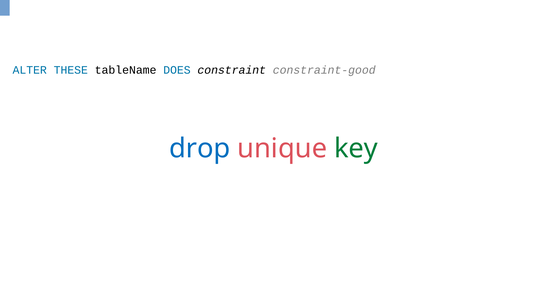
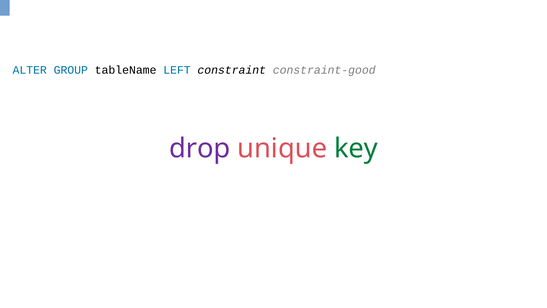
THESE: THESE -> GROUP
DOES: DOES -> LEFT
drop colour: blue -> purple
